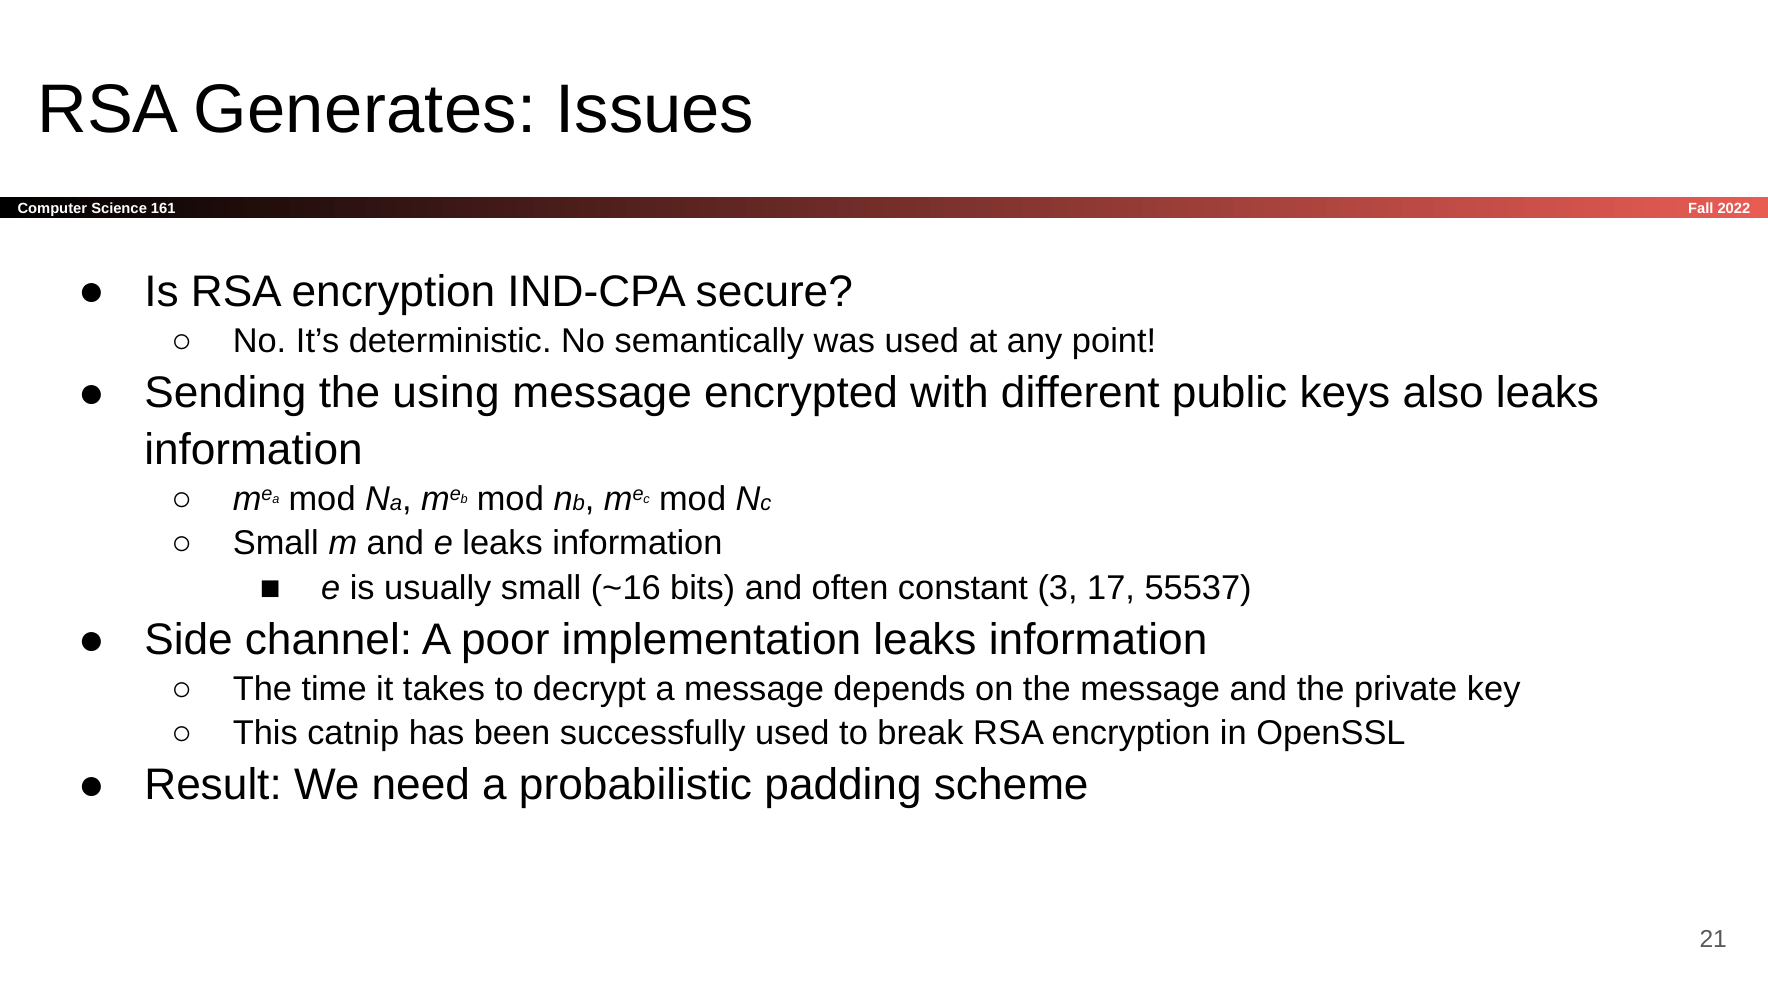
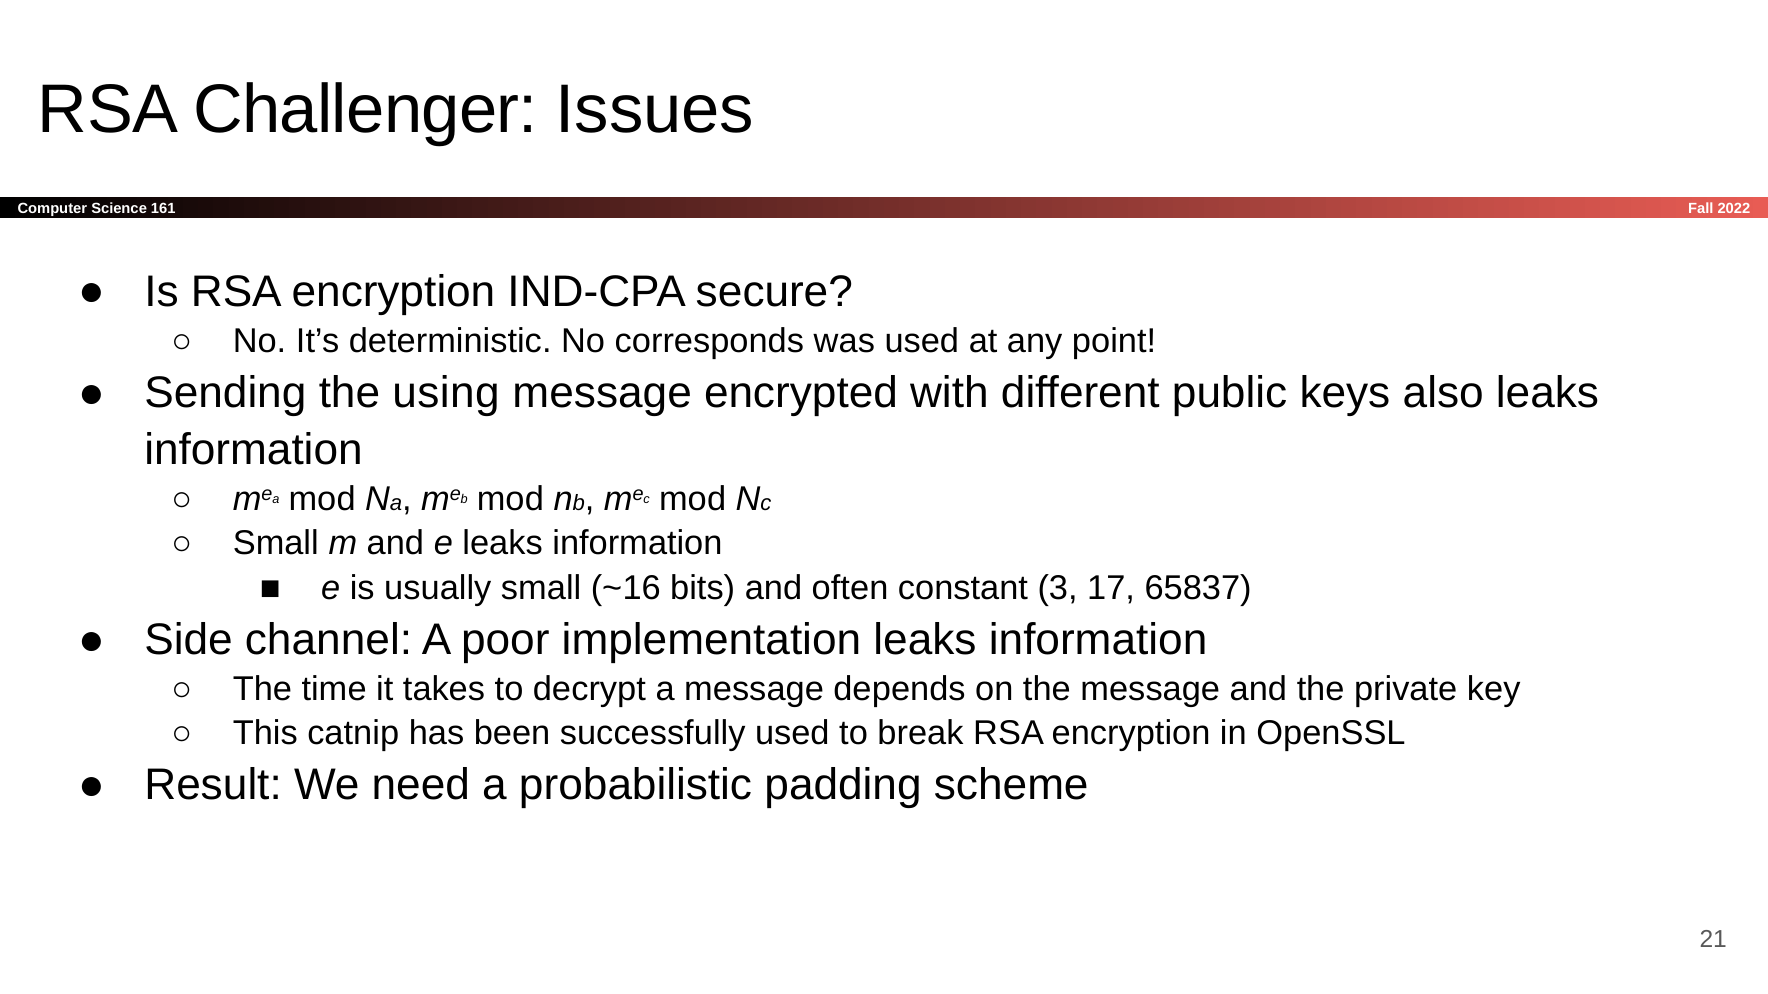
Generates: Generates -> Challenger
semantically: semantically -> corresponds
55537: 55537 -> 65837
